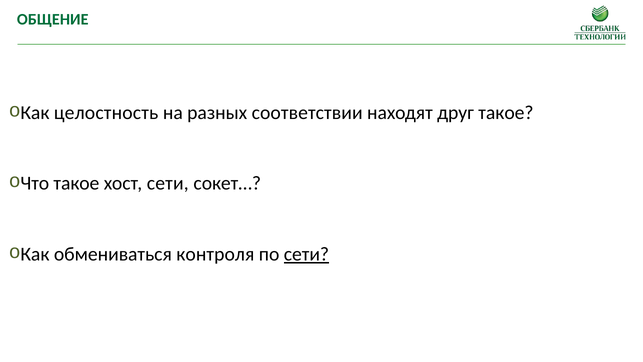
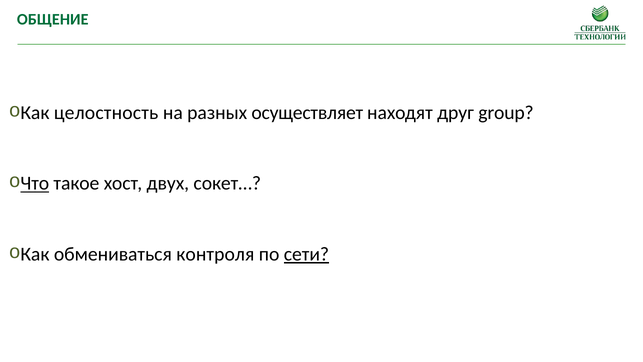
соответствии: соответствии -> осуществляет
друг такое: такое -> group
Что underline: none -> present
хост сети: сети -> двух
